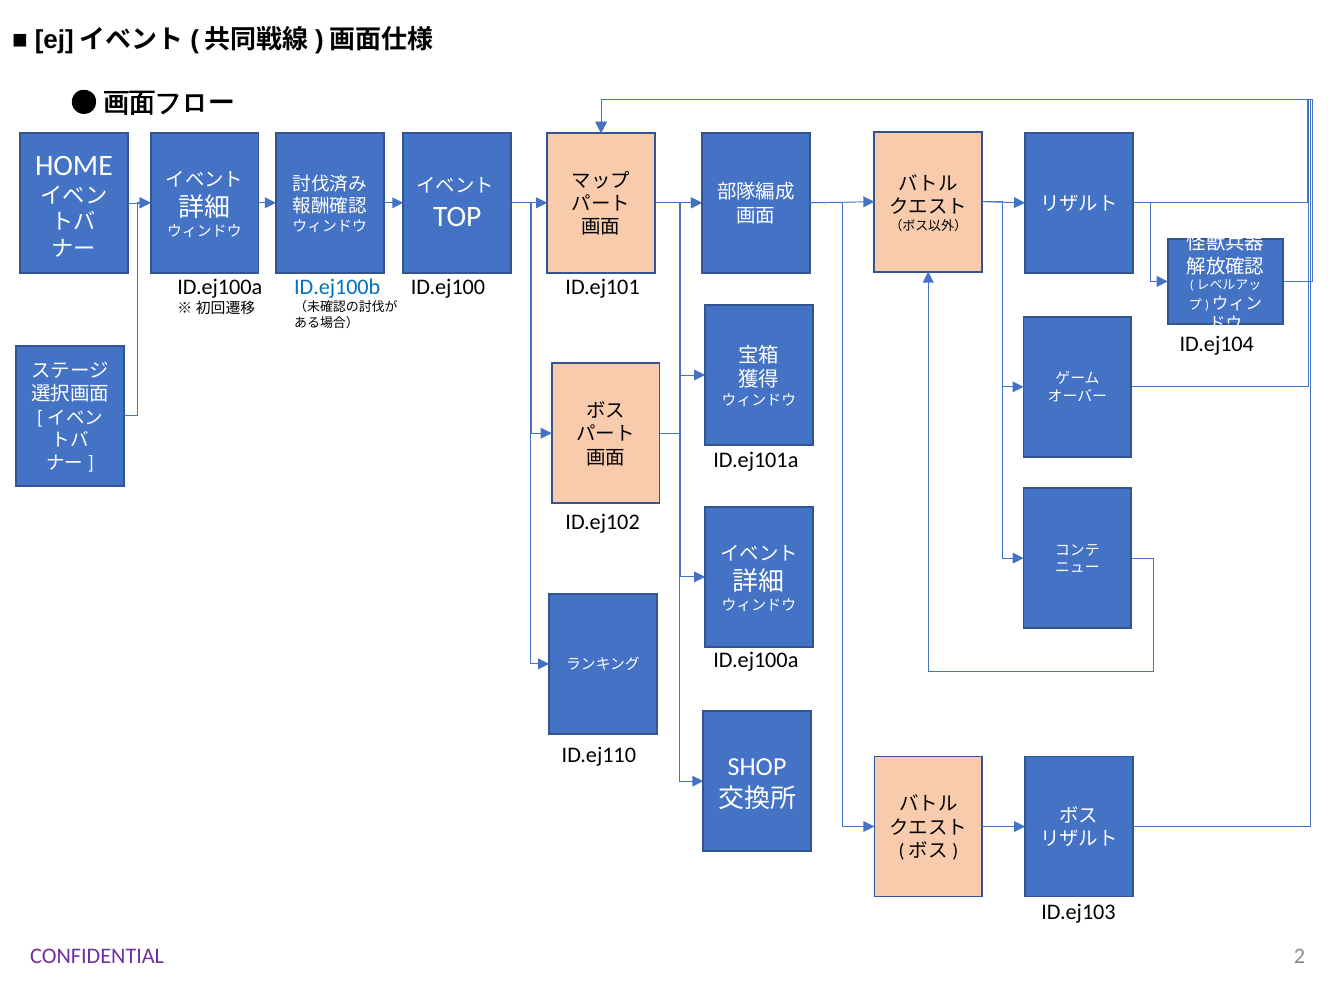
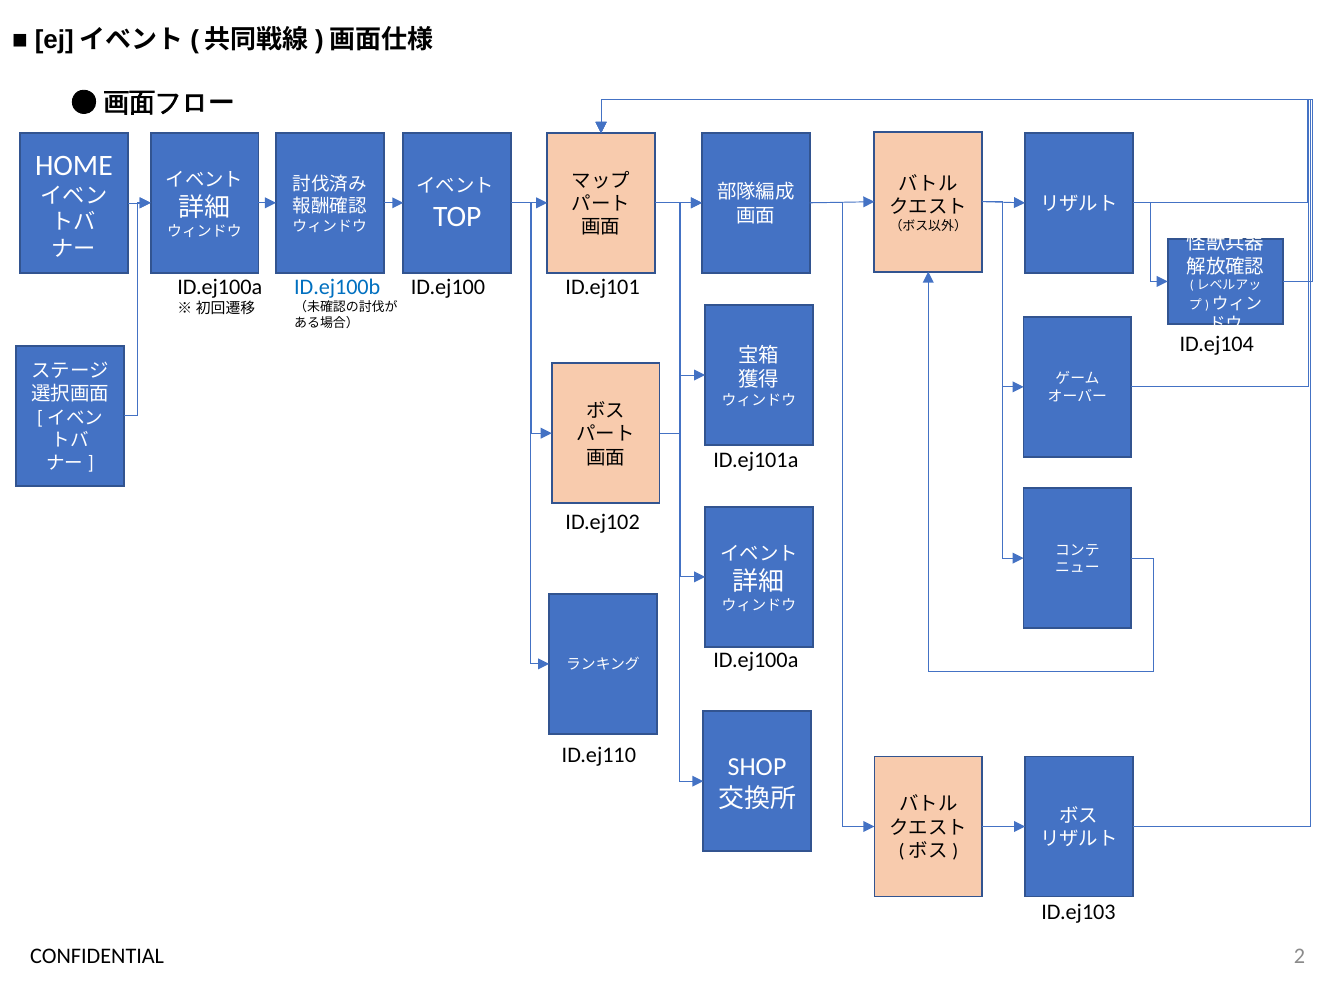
CONFIDENTIAL colour: purple -> black
